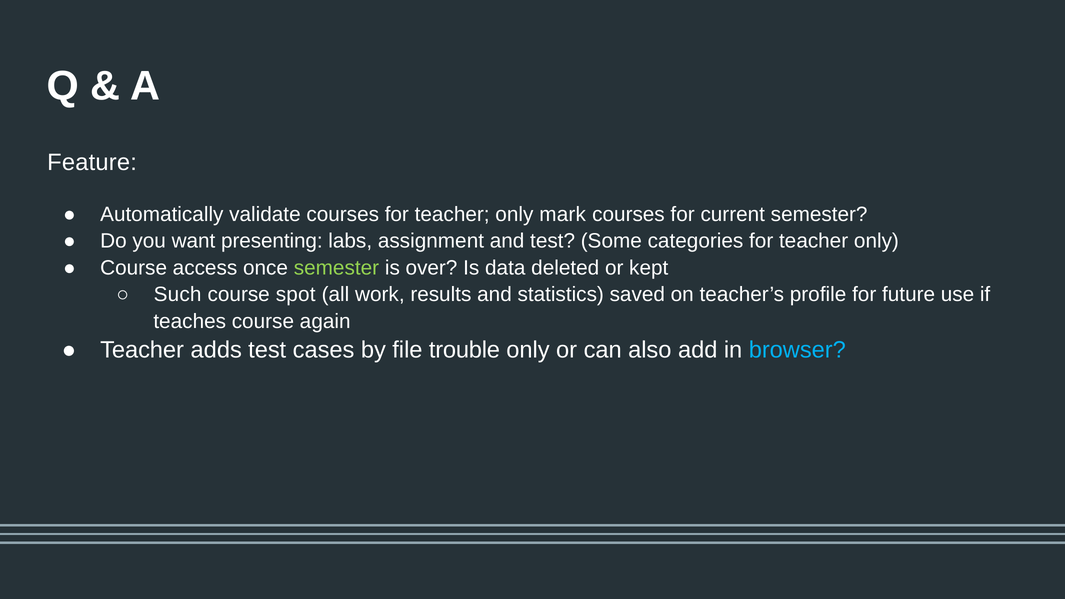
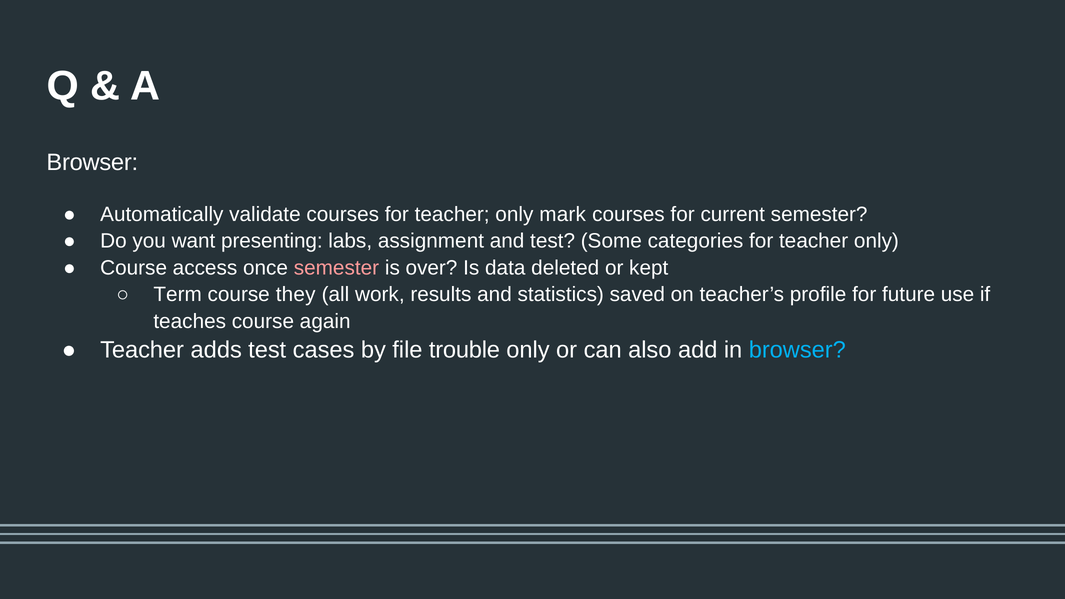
Feature at (92, 162): Feature -> Browser
semester at (336, 268) colour: light green -> pink
Such: Such -> Term
spot: spot -> they
